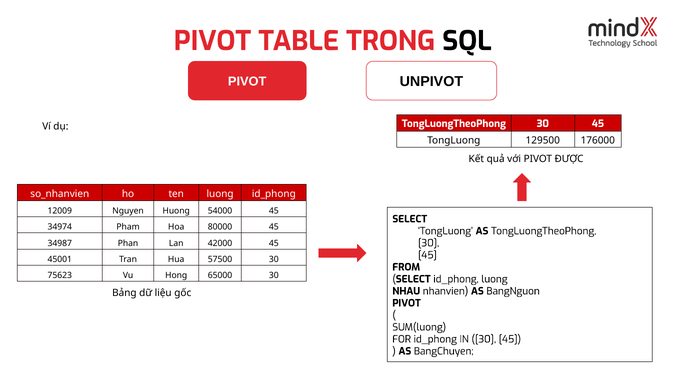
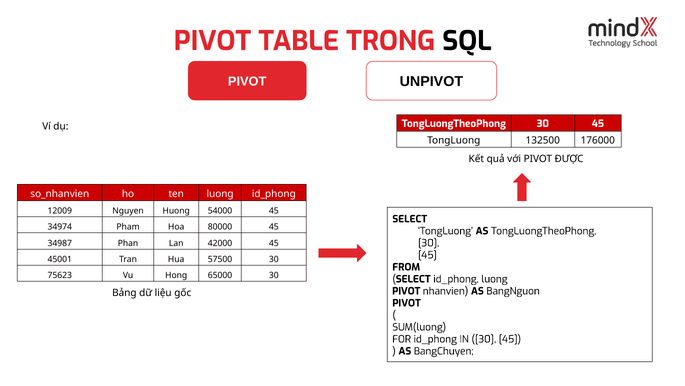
129500: 129500 -> 132500
NHAU at (406, 291): NHAU -> PIVOT
